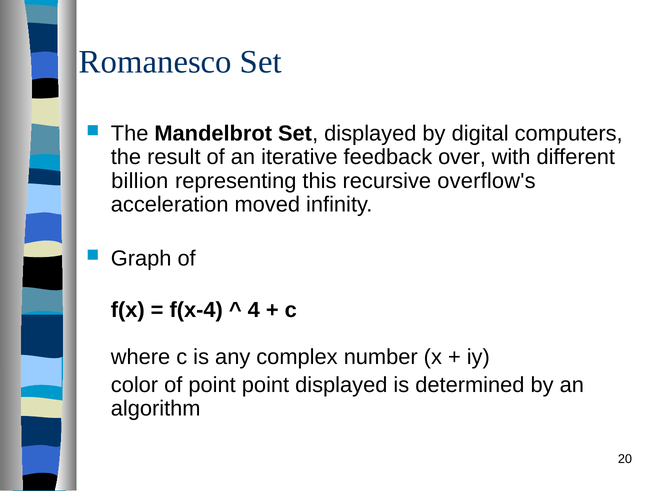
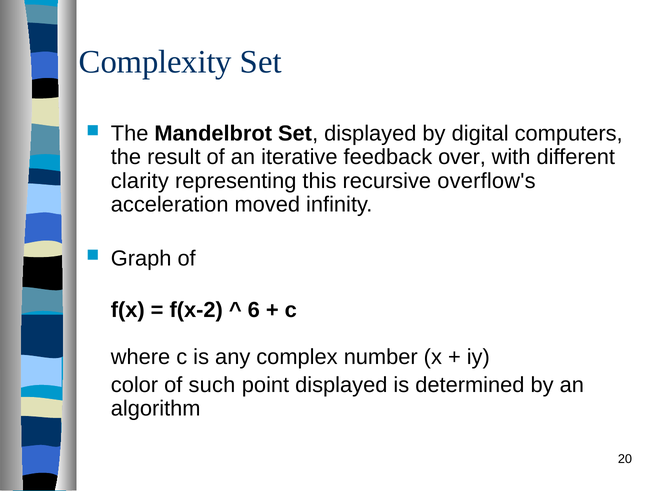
Romanesco: Romanesco -> Complexity
billion: billion -> clarity
f(x-4: f(x-4 -> f(x-2
4: 4 -> 6
of point: point -> such
